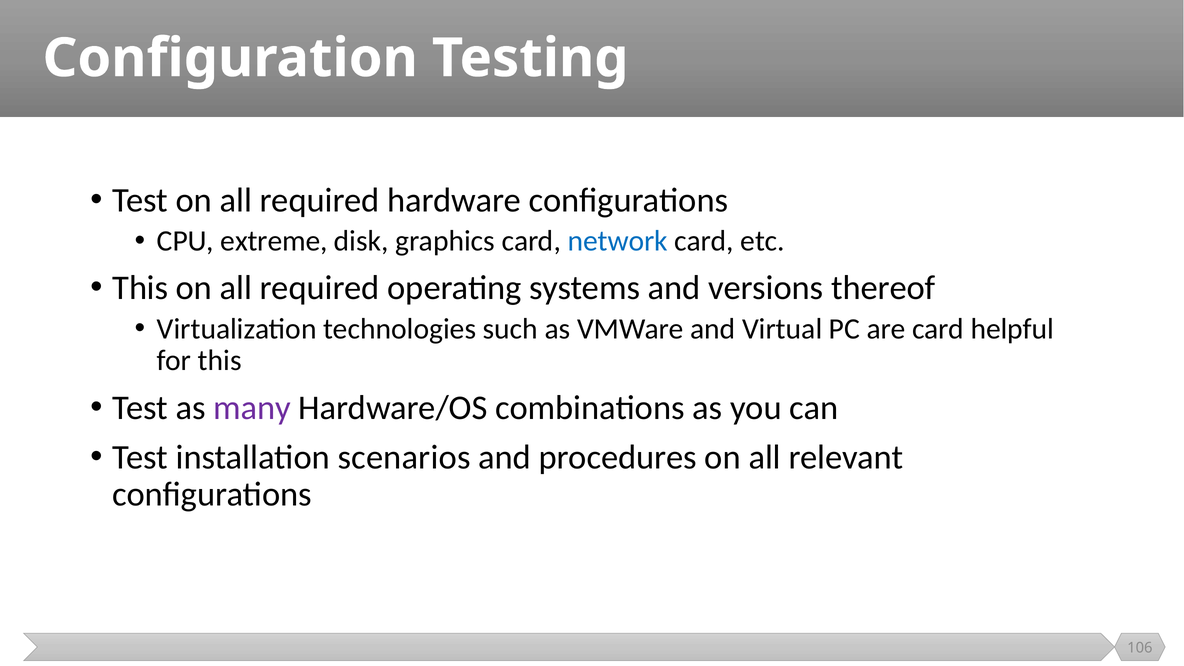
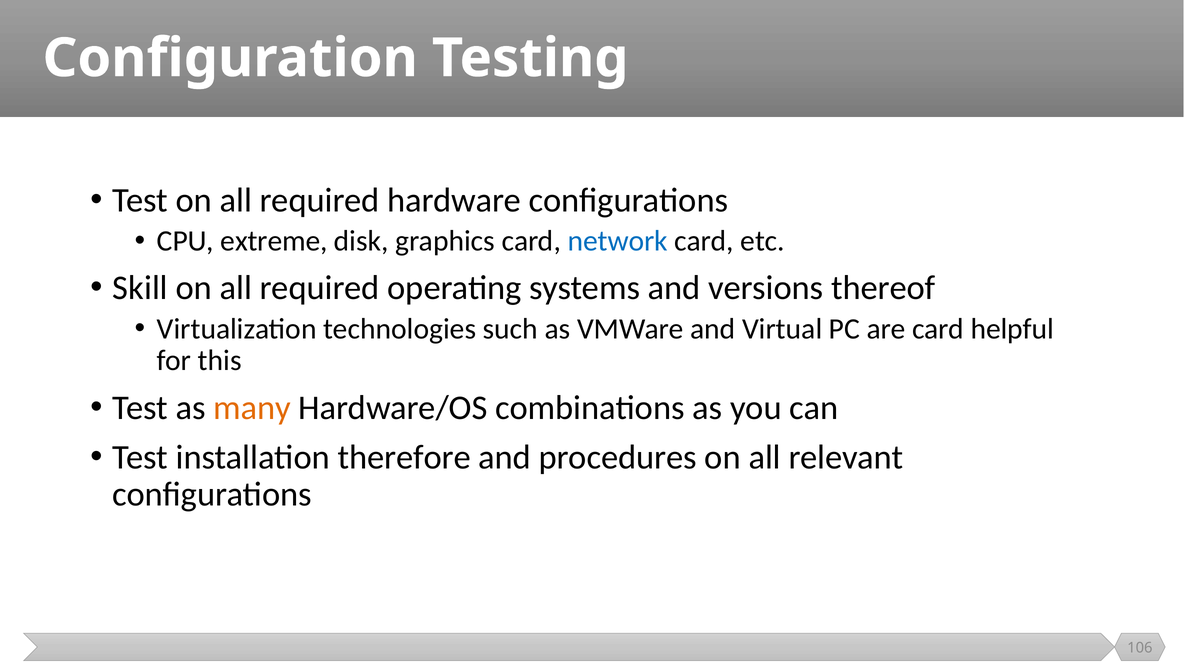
This at (140, 288): This -> Skill
many colour: purple -> orange
scenarios: scenarios -> therefore
